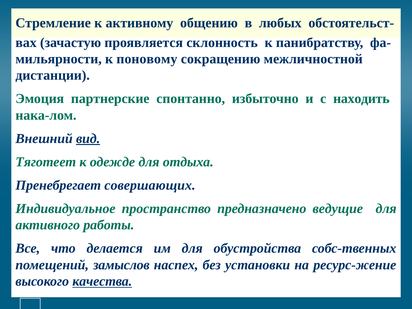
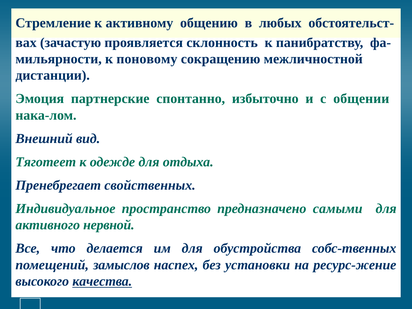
находить: находить -> общении
вид underline: present -> none
совершающих: совершающих -> свойственных
ведущие: ведущие -> самыми
работы: работы -> нервной
